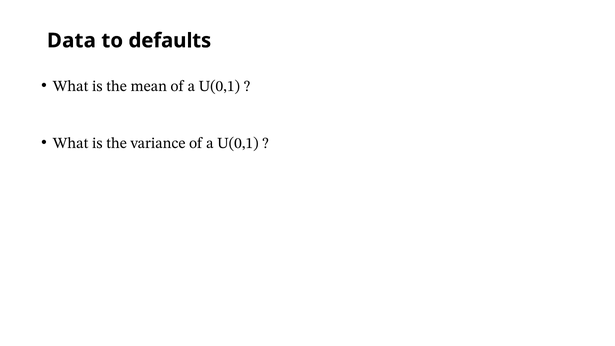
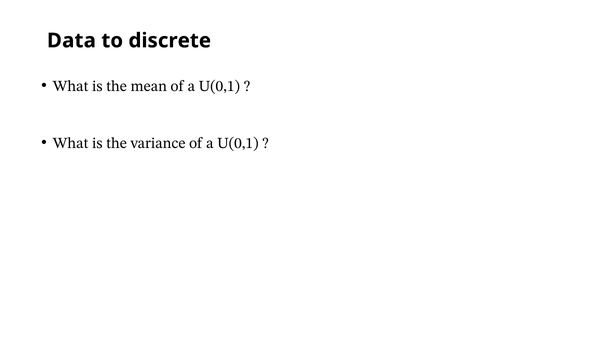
defaults: defaults -> discrete
